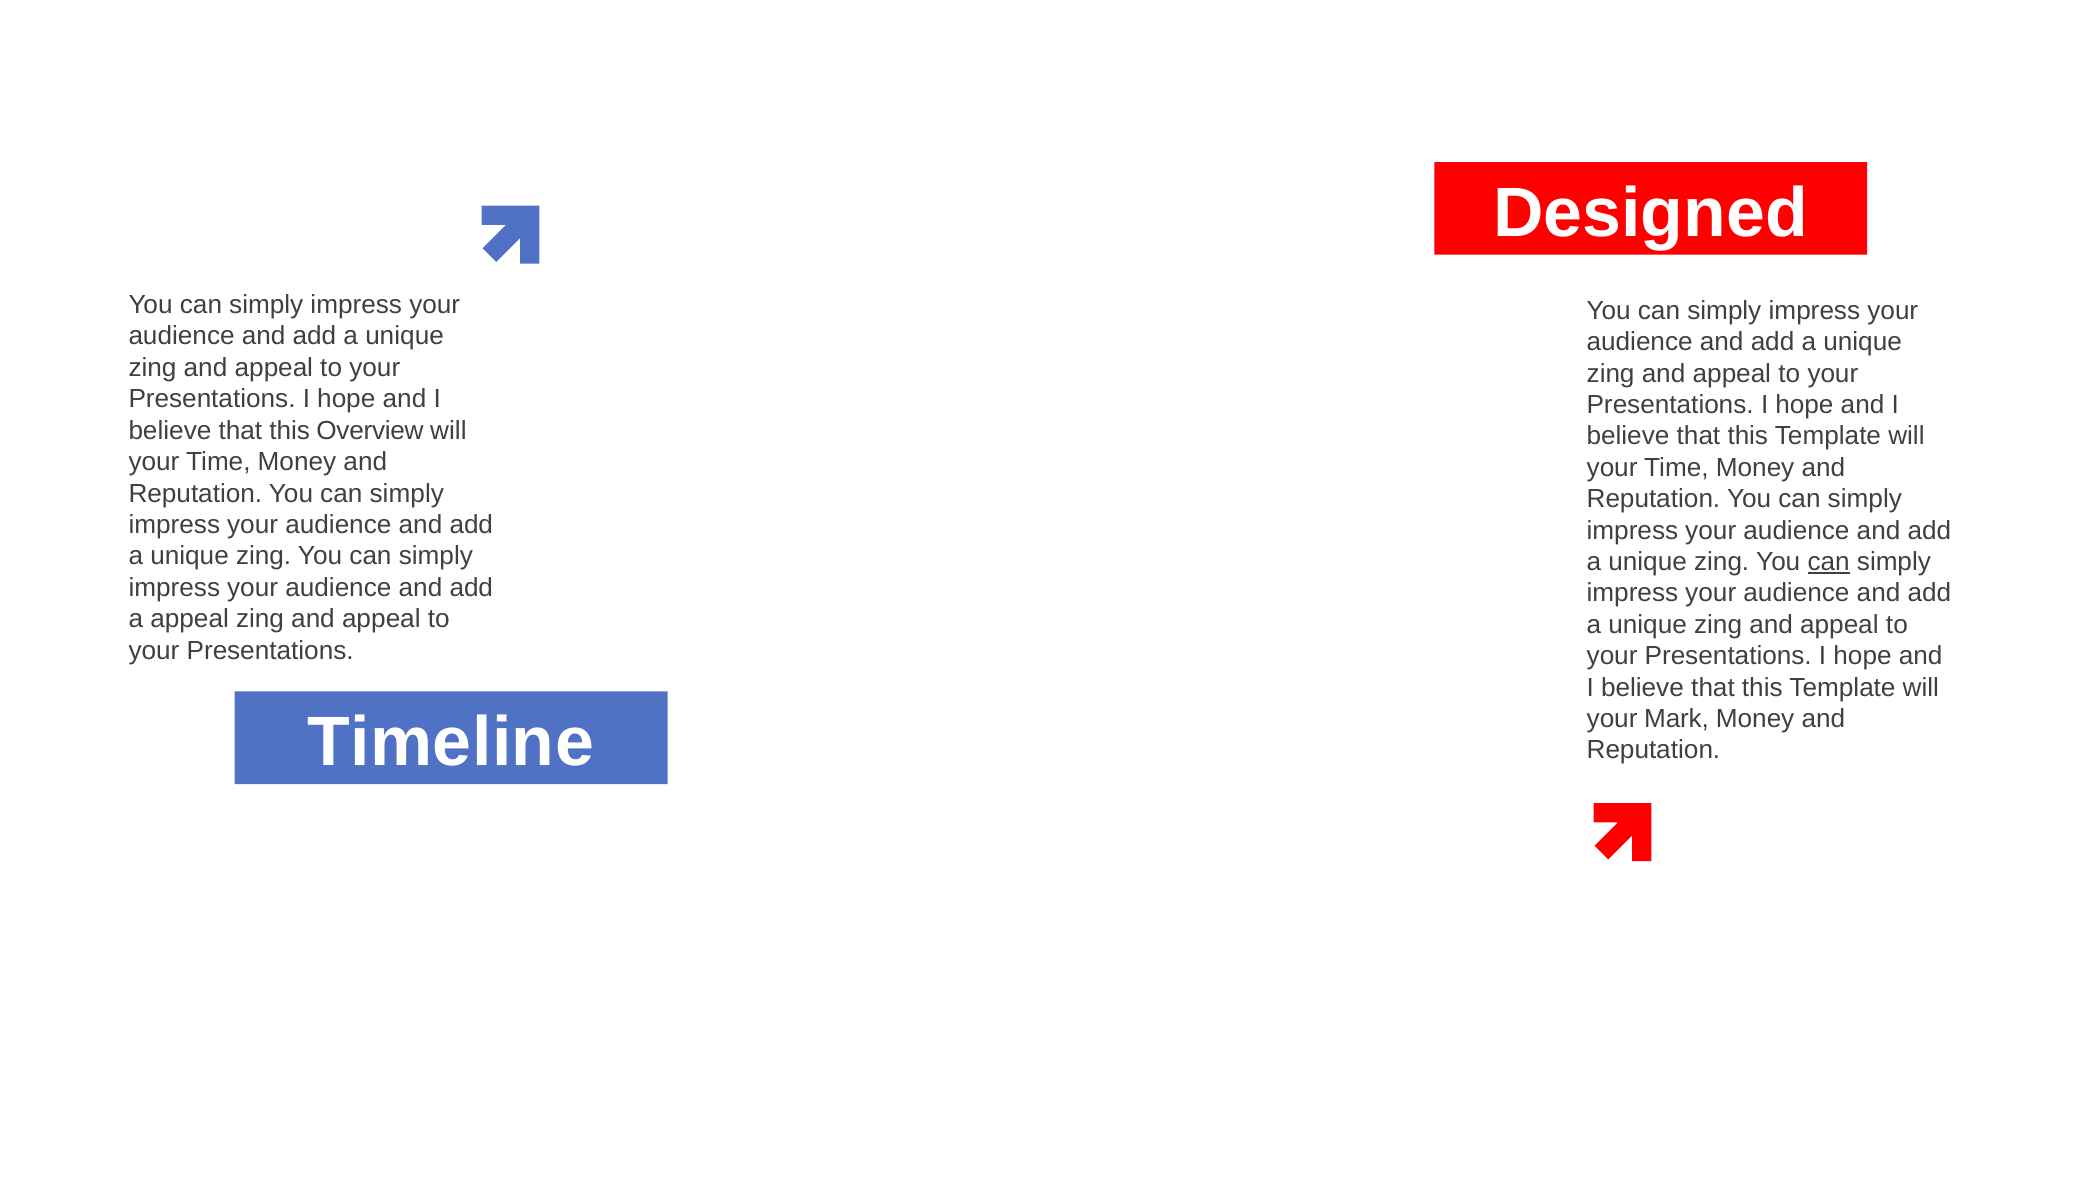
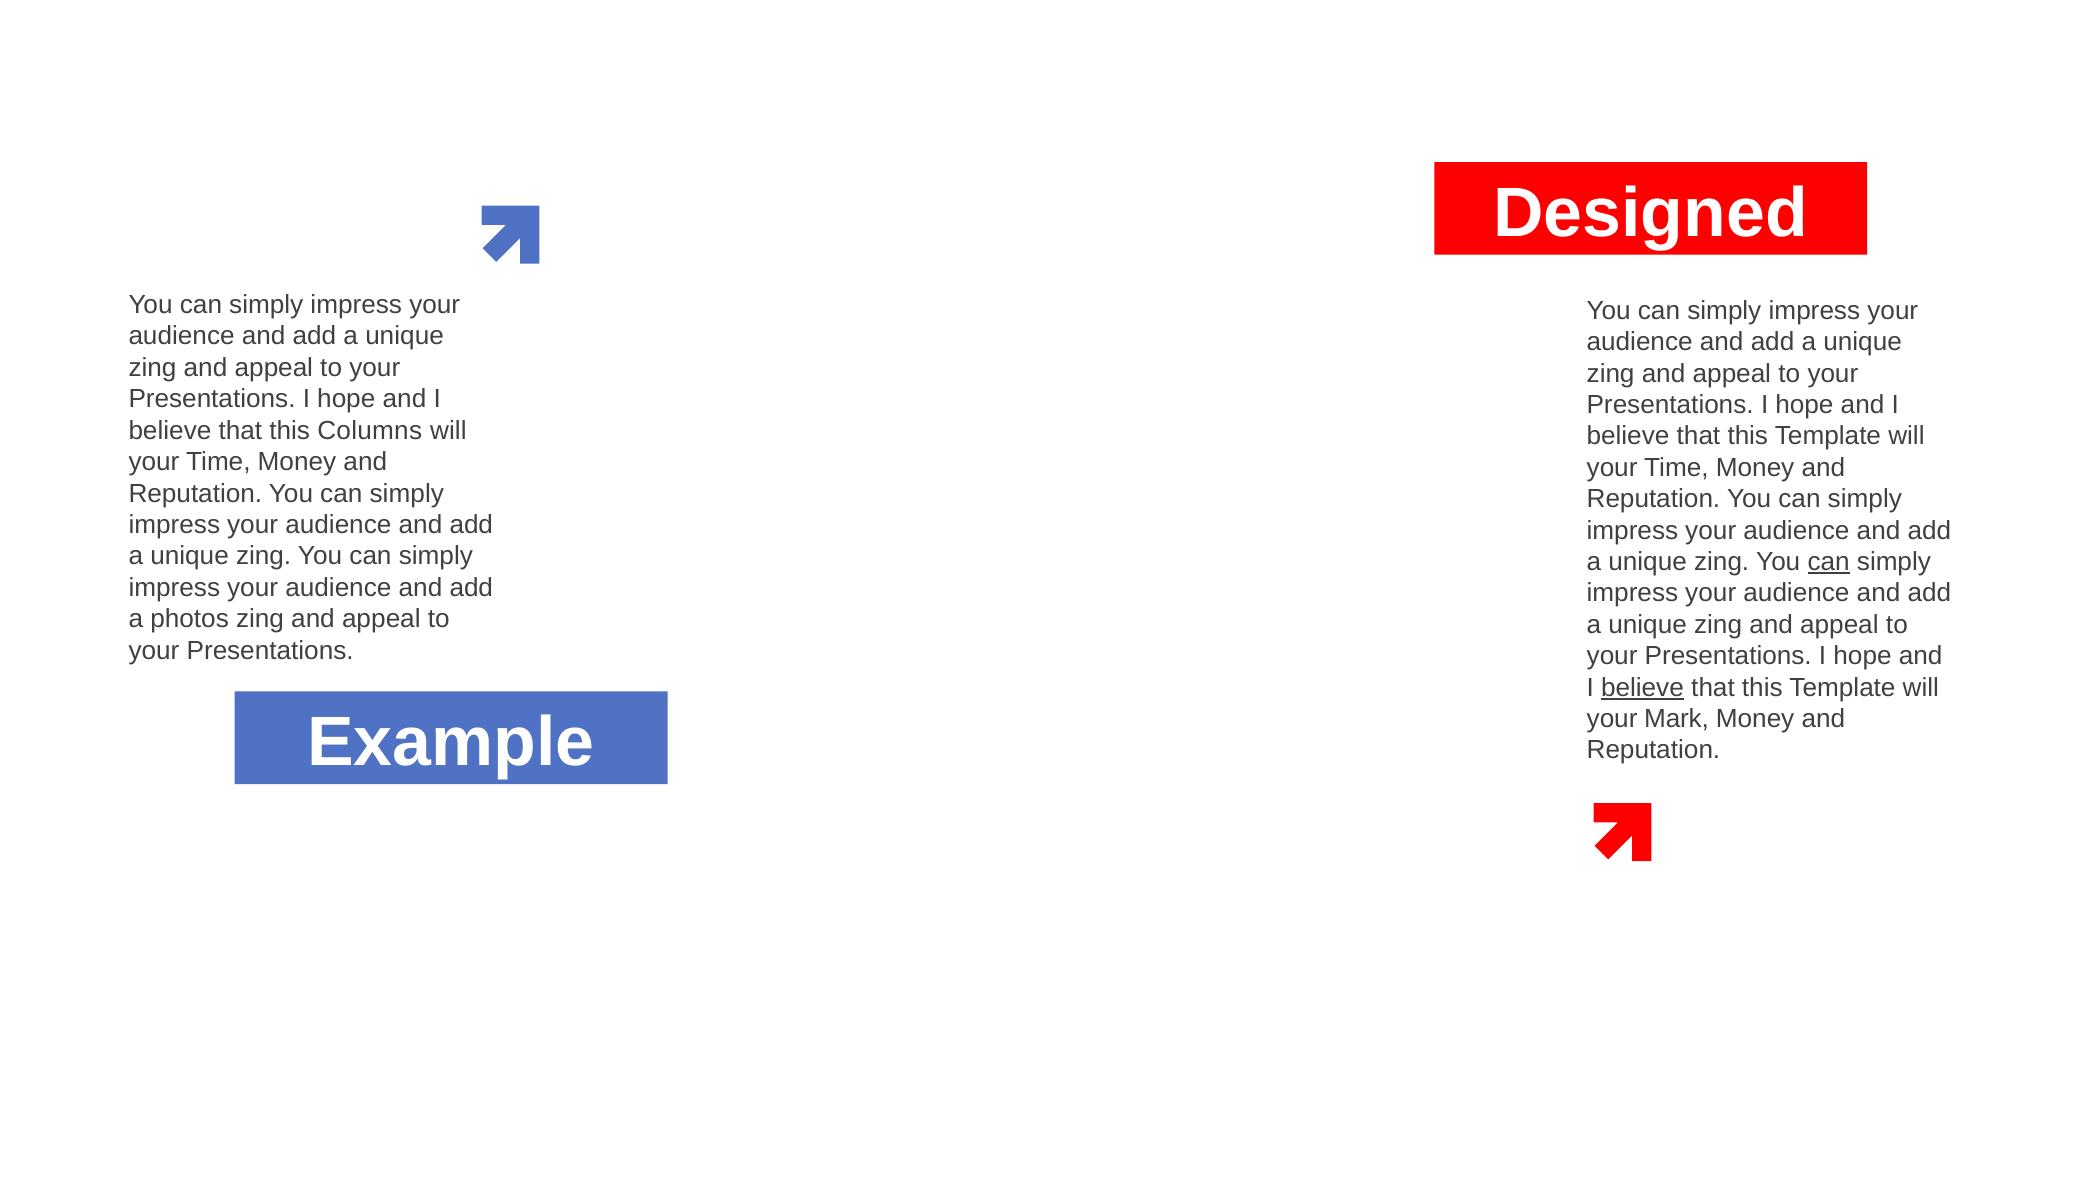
Overview: Overview -> Columns
a appeal: appeal -> photos
believe at (1642, 688) underline: none -> present
Timeline: Timeline -> Example
